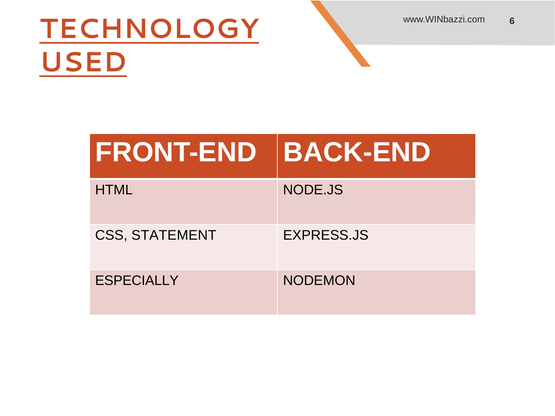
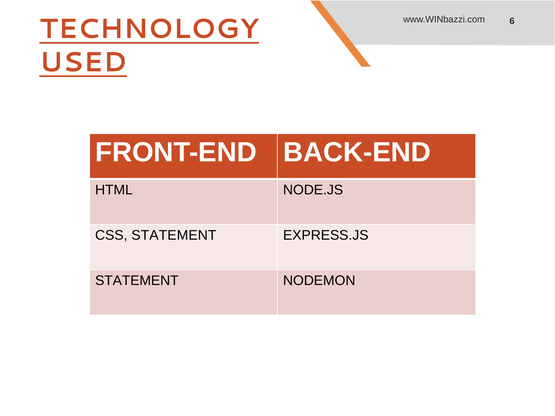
ESPECIALLY at (137, 281): ESPECIALLY -> STATEMENT
